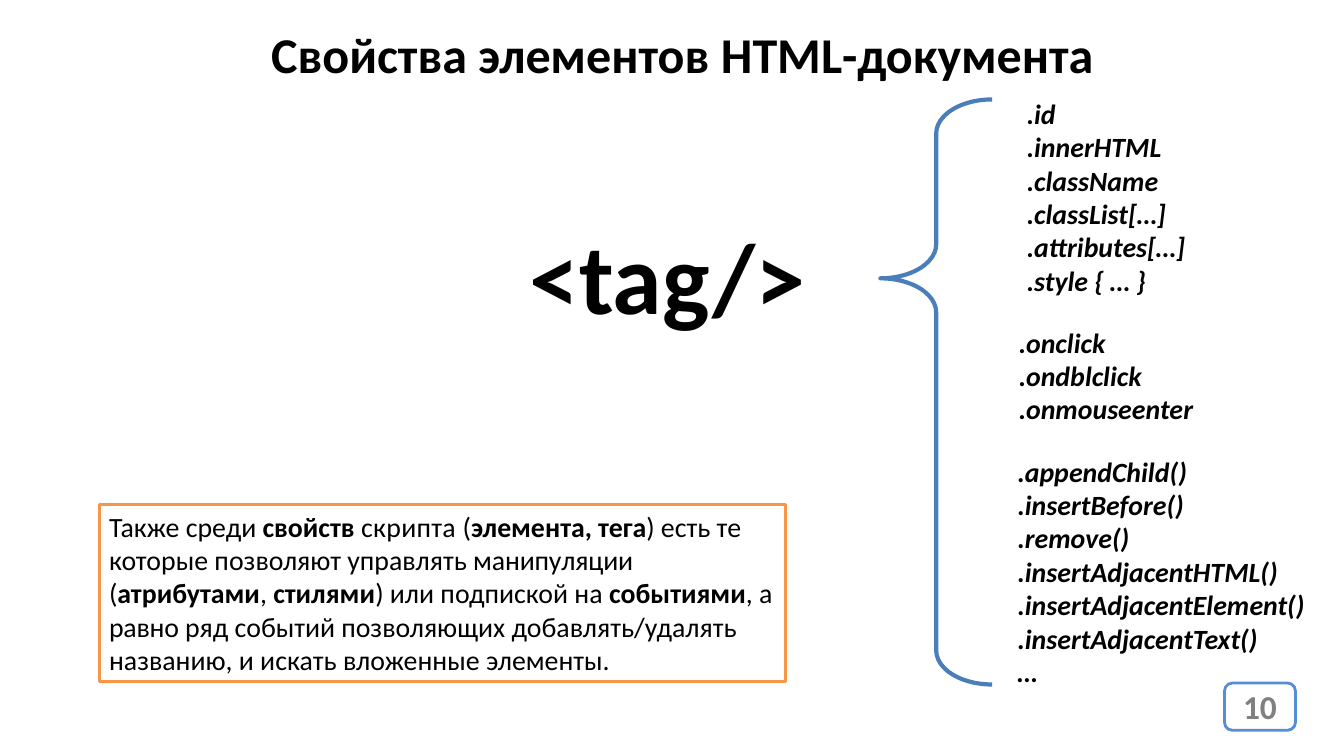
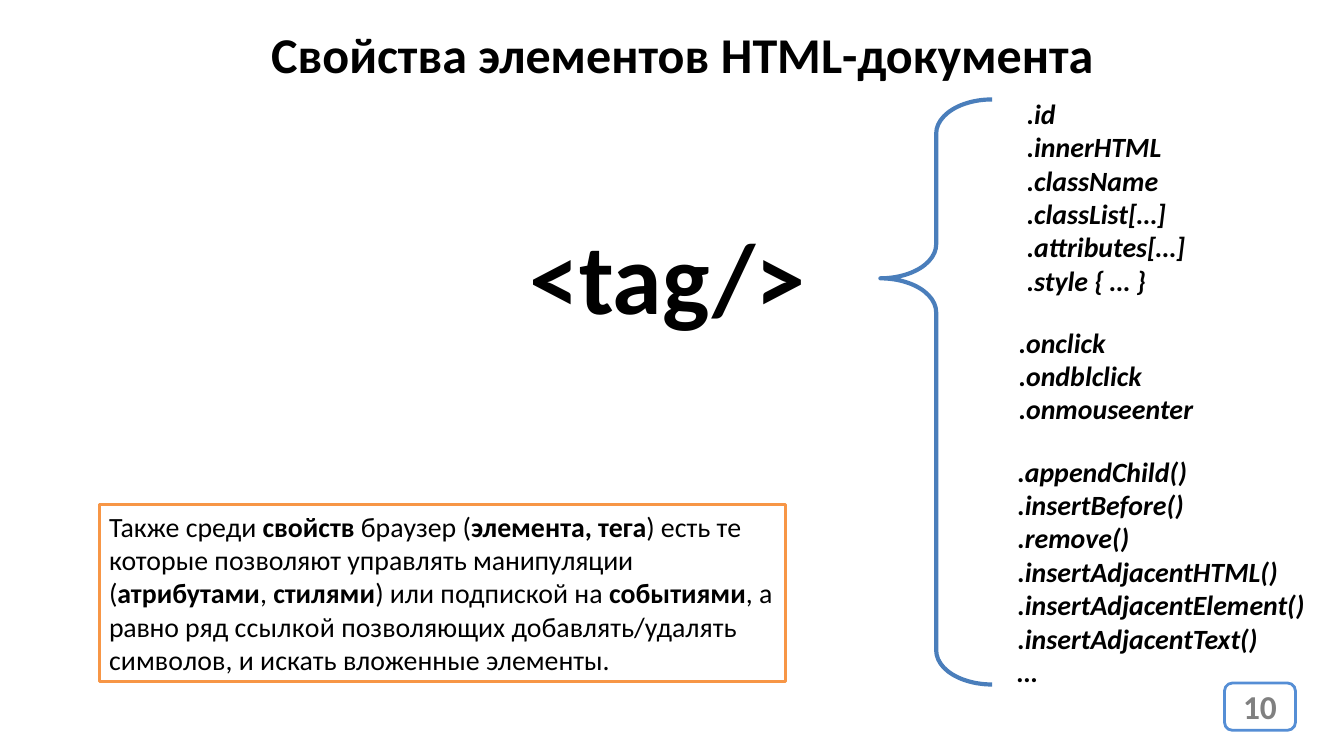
скрипта: скрипта -> браузер
событий: событий -> ссылкой
названию: названию -> символов
